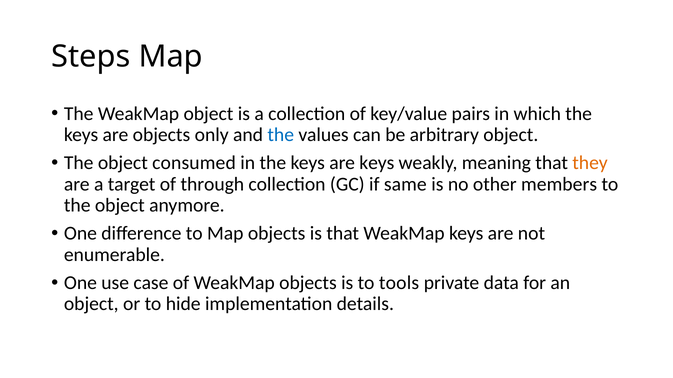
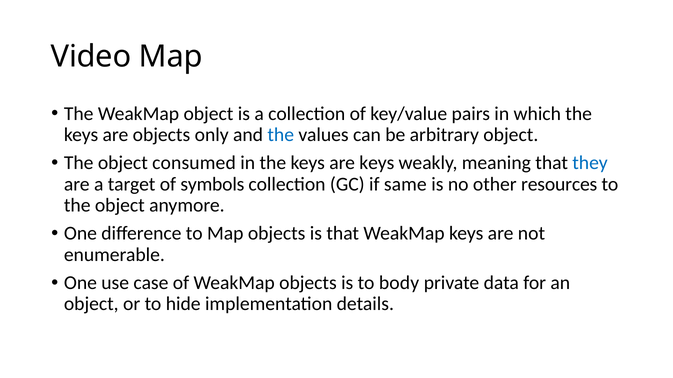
Steps: Steps -> Video
they colour: orange -> blue
through: through -> symbols
members: members -> resources
tools: tools -> body
